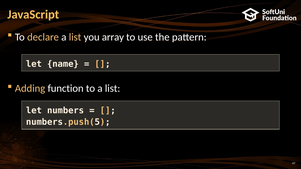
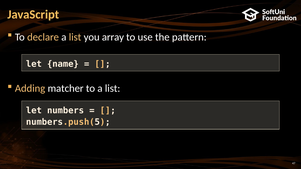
function: function -> matcher
